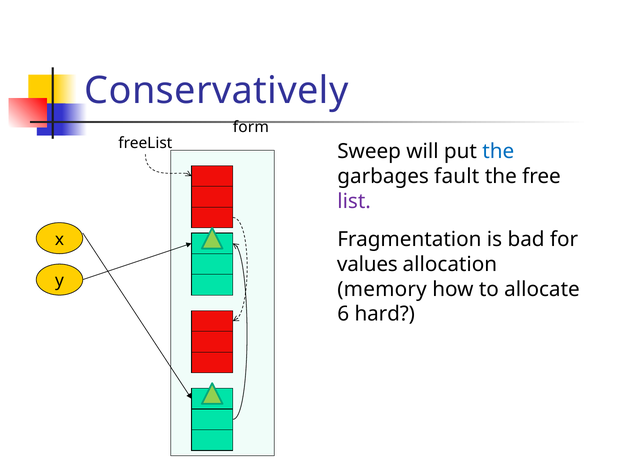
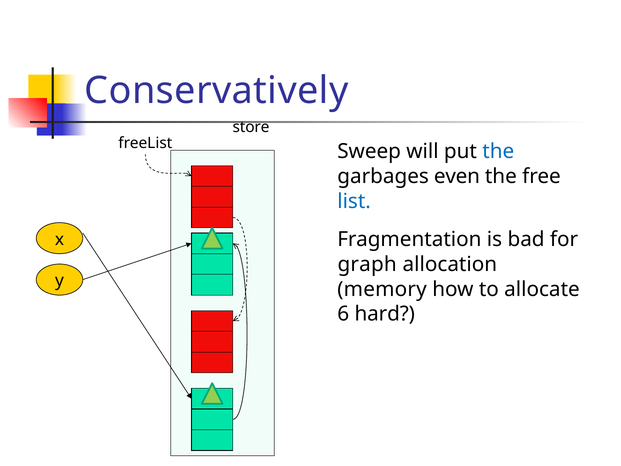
form: form -> store
fault: fault -> even
list colour: purple -> blue
values: values -> graph
